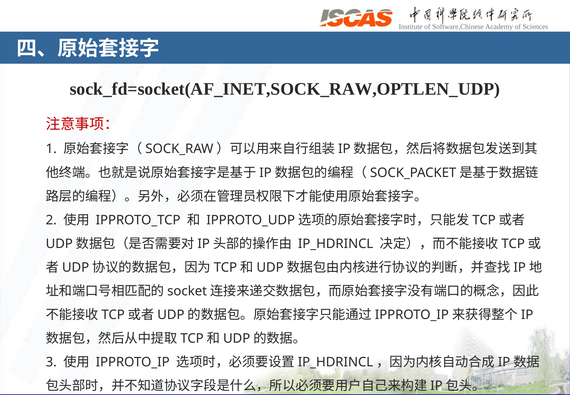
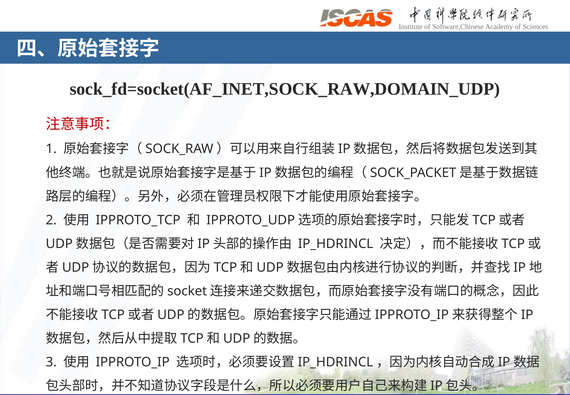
sock_fd=socket(AF_INET,SOCK_RAW,OPTLEN_UDP: sock_fd=socket(AF_INET,SOCK_RAW,OPTLEN_UDP -> sock_fd=socket(AF_INET,SOCK_RAW,DOMAIN_UDP
